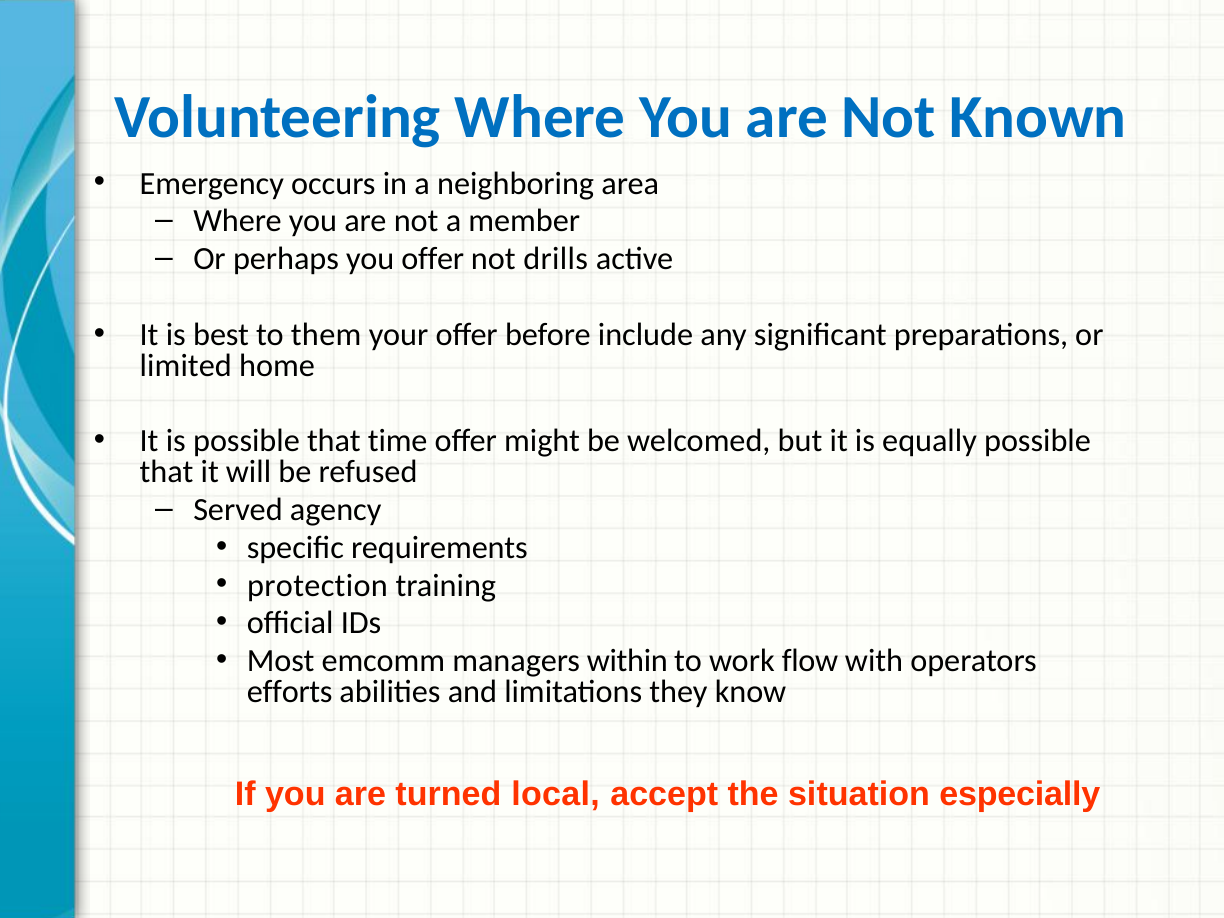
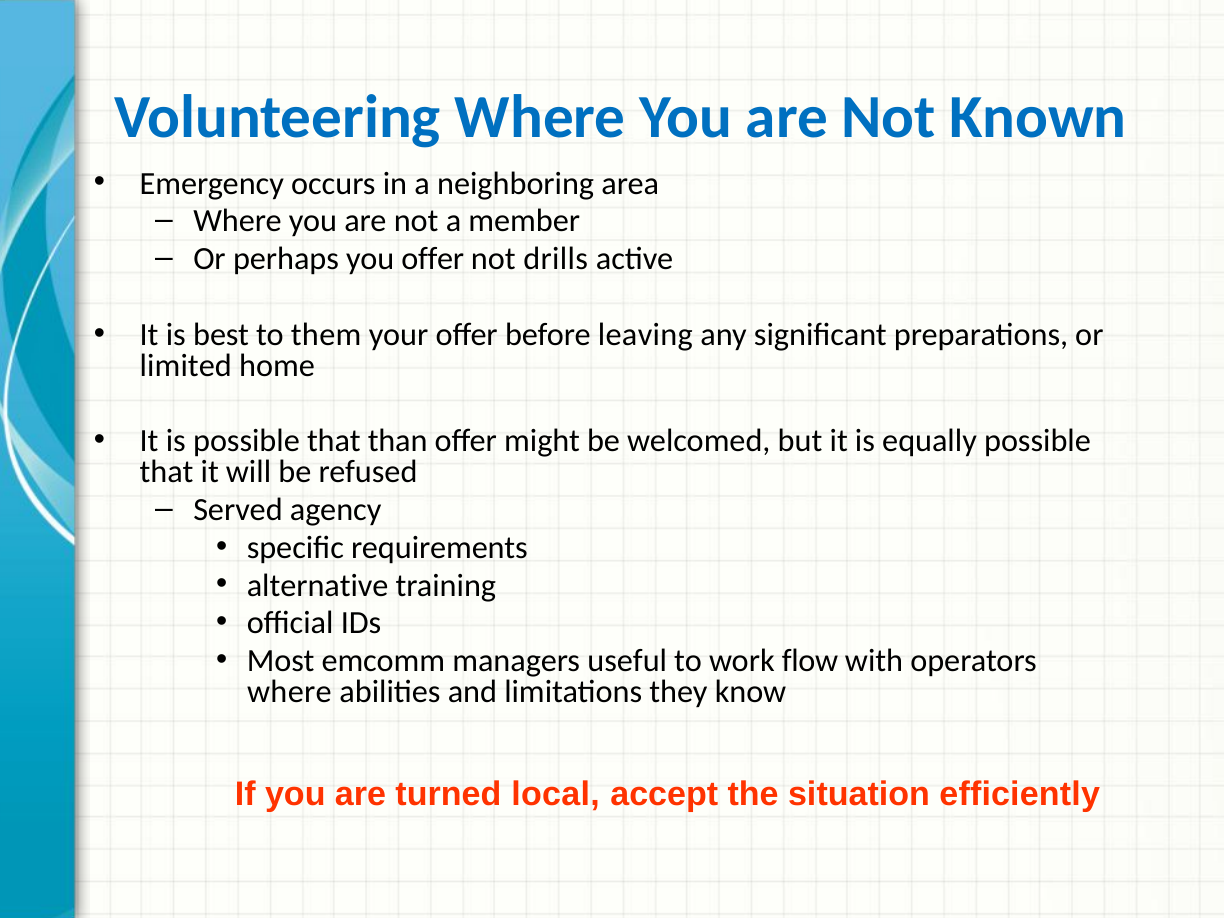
include: include -> leaving
time: time -> than
protection: protection -> alternative
within: within -> useful
efforts at (290, 692): efforts -> where
especially: especially -> efficiently
